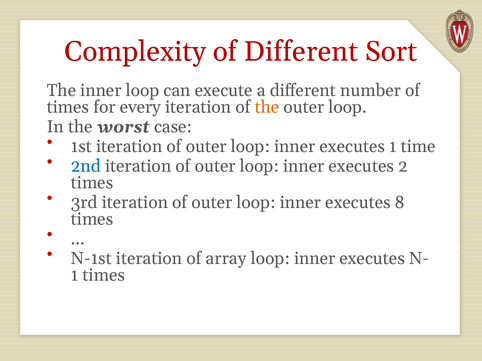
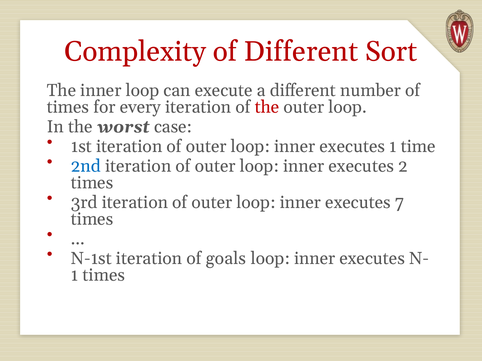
the at (267, 107) colour: orange -> red
8: 8 -> 7
array: array -> goals
